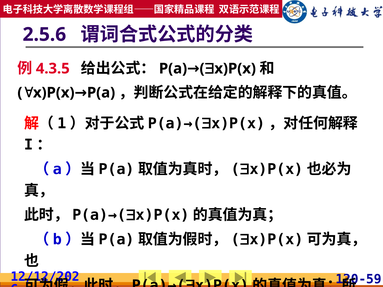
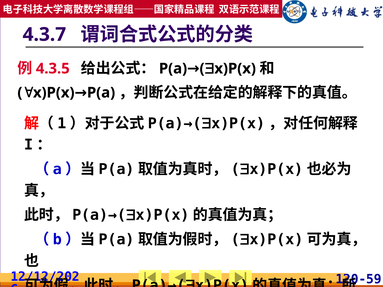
2.5.6: 2.5.6 -> 4.3.7
